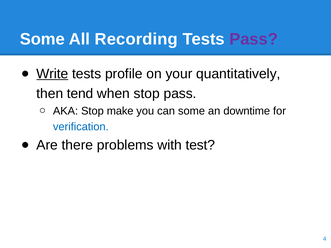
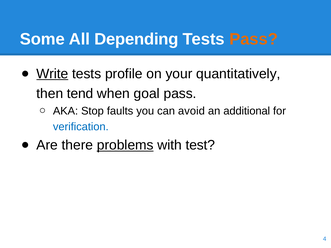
Recording: Recording -> Depending
Pass at (254, 39) colour: purple -> orange
when stop: stop -> goal
make: make -> faults
can some: some -> avoid
downtime: downtime -> additional
problems underline: none -> present
